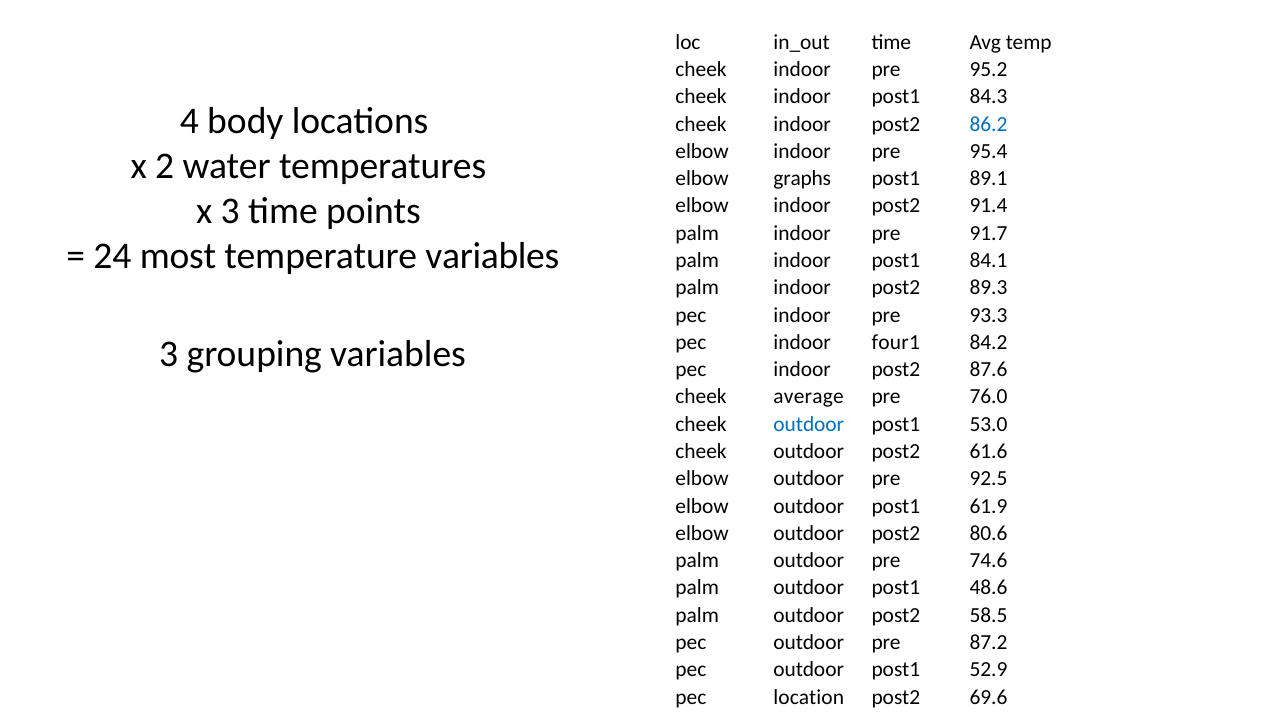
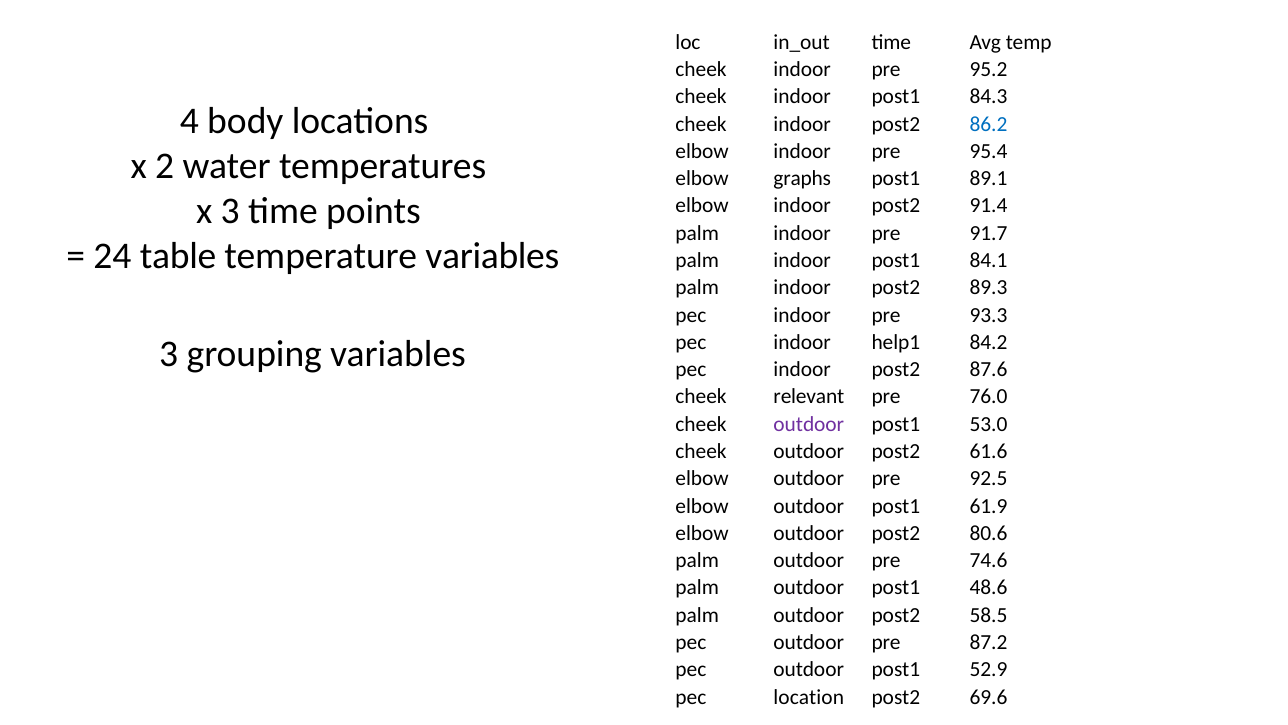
most: most -> table
four1: four1 -> help1
average: average -> relevant
outdoor at (809, 424) colour: blue -> purple
